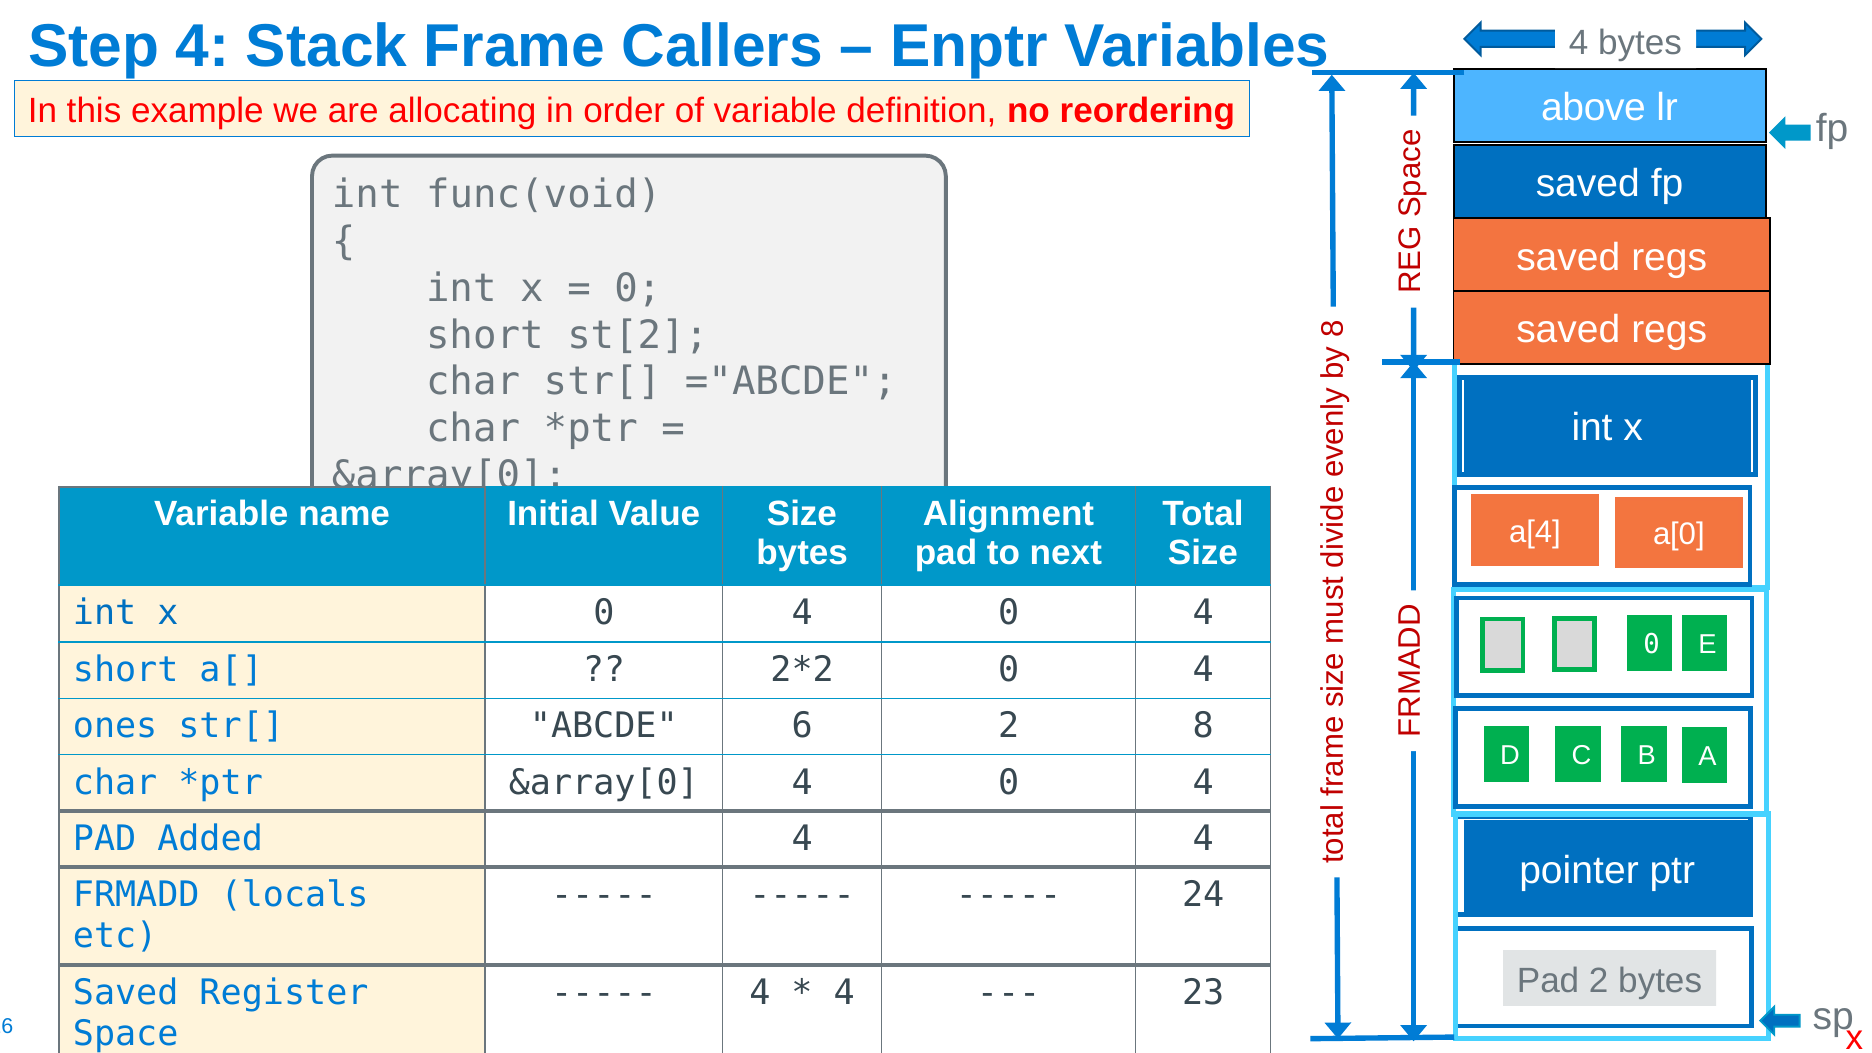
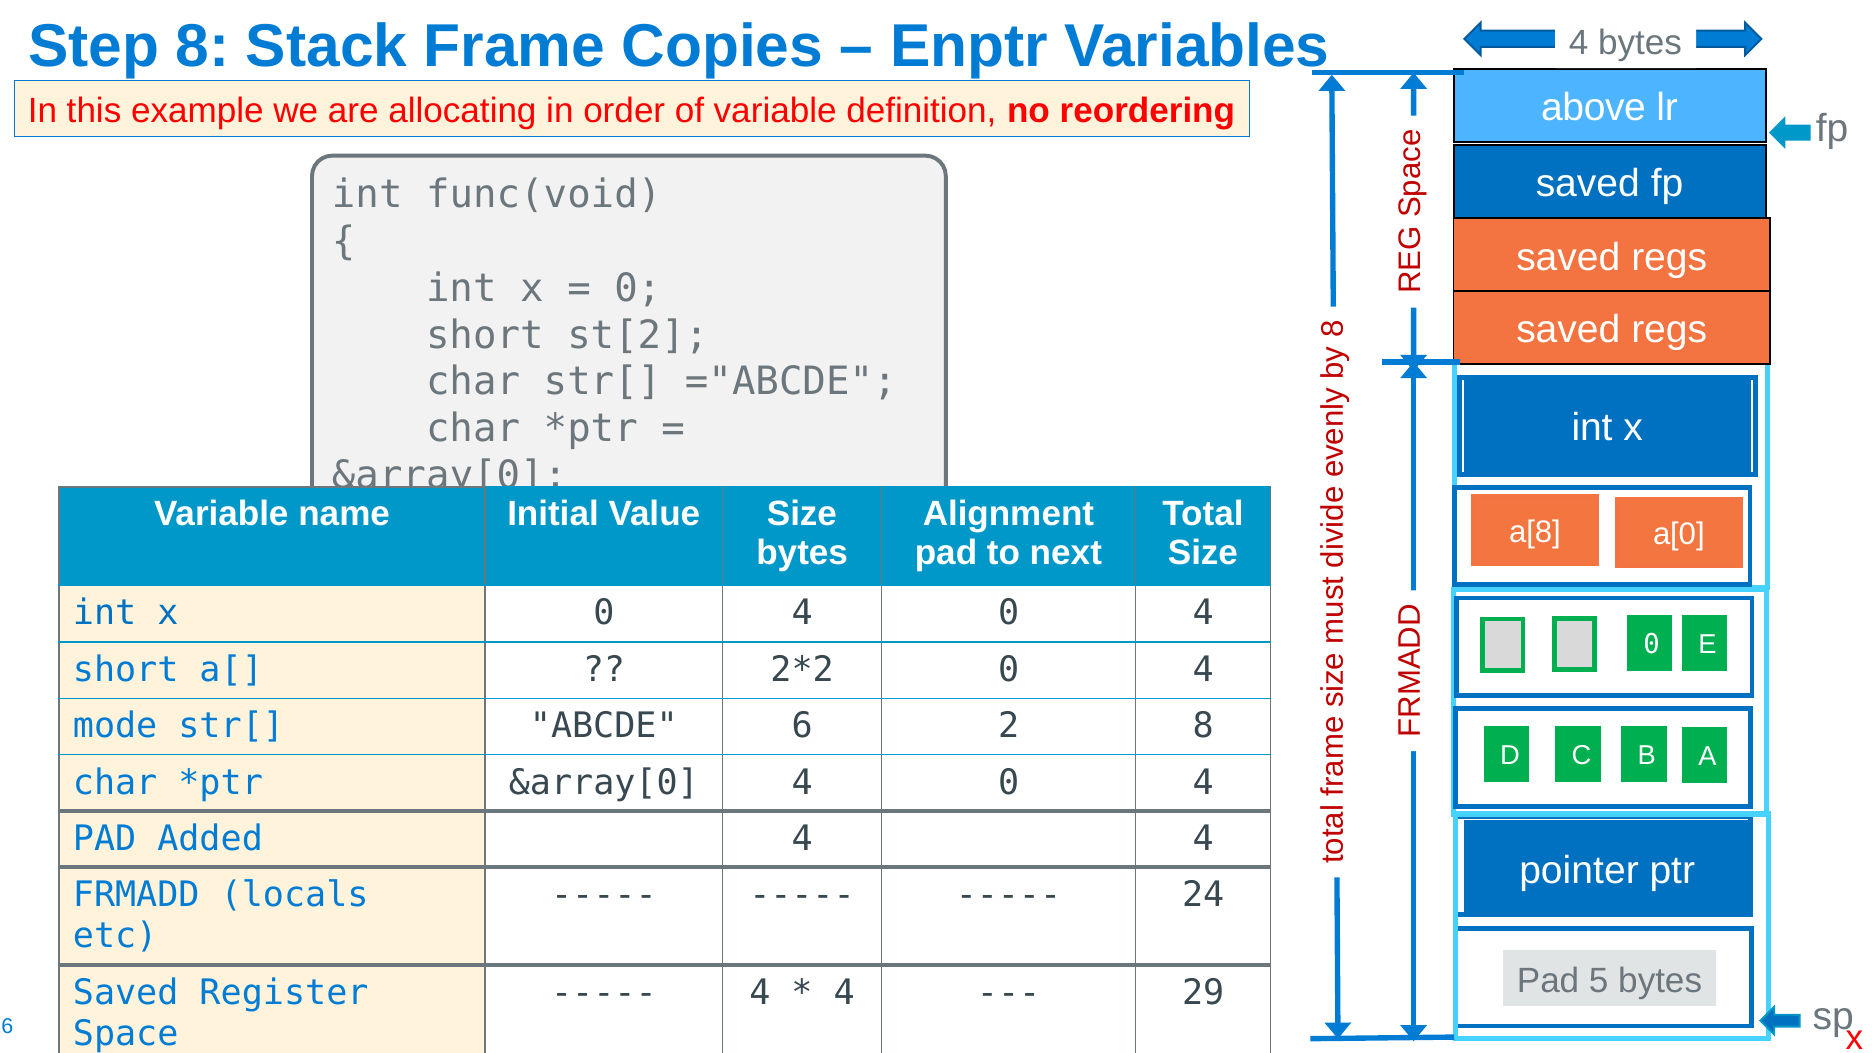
Step 4: 4 -> 8
Callers: Callers -> Copies
a[4: a[4 -> a[8
ones: ones -> mode
Pad 2: 2 -> 5
23: 23 -> 29
